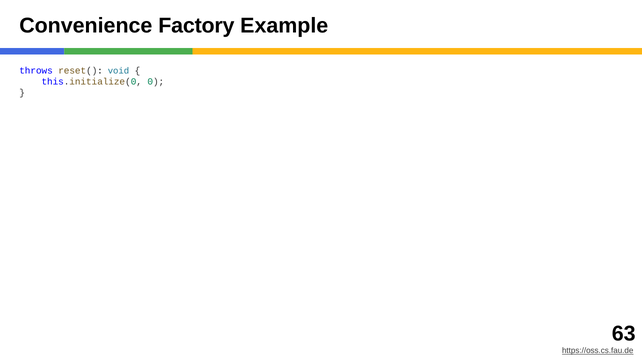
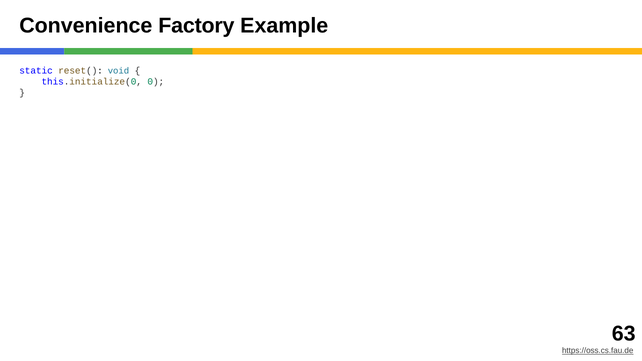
throws: throws -> static
